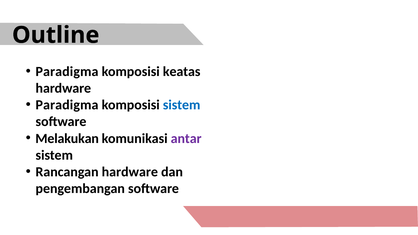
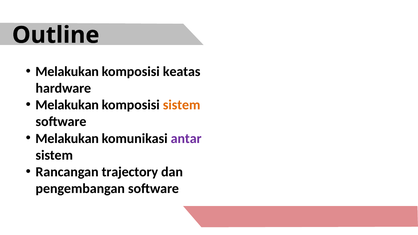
Paradigma at (67, 72): Paradigma -> Melakukan
Paradigma at (67, 105): Paradigma -> Melakukan
sistem at (182, 105) colour: blue -> orange
Rancangan hardware: hardware -> trajectory
